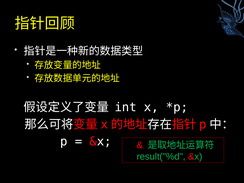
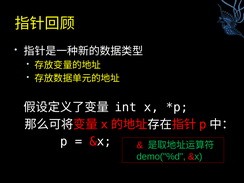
result("%d: result("%d -> demo("%d
